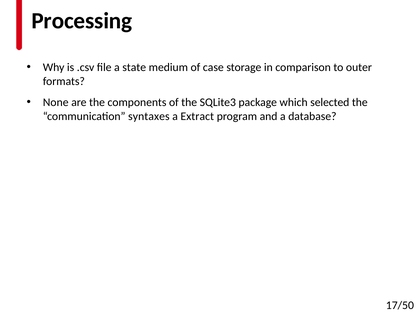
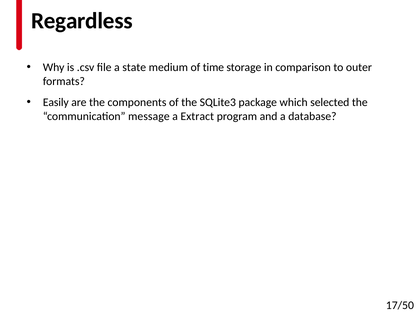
Processing: Processing -> Regardless
case: case -> time
None: None -> Easily
syntaxes: syntaxes -> message
